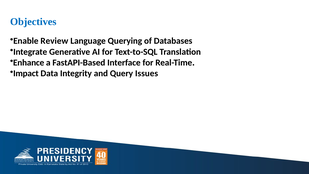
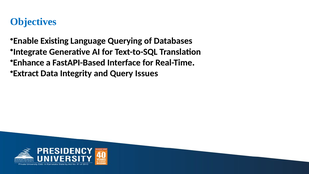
Review: Review -> Existing
Impact: Impact -> Extract
